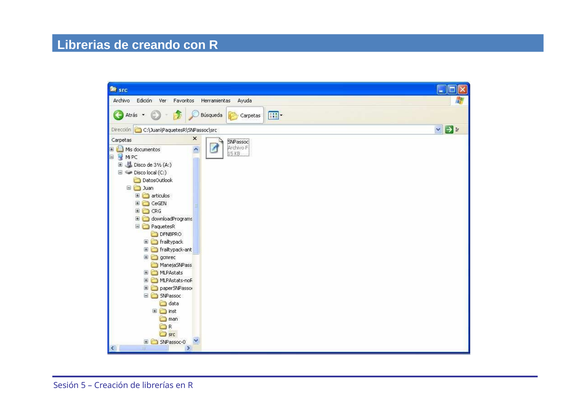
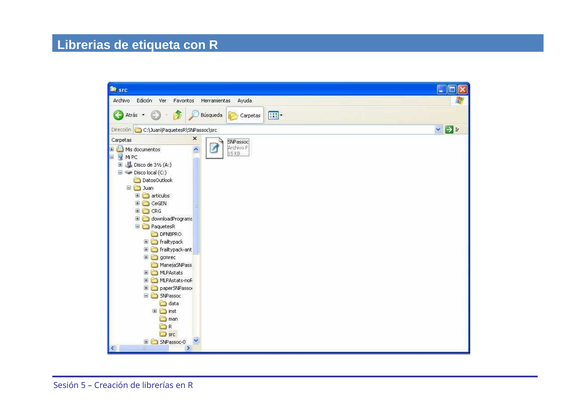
creando: creando -> etiqueta
